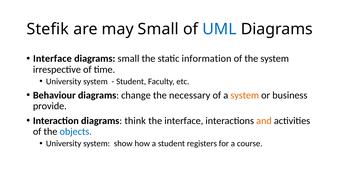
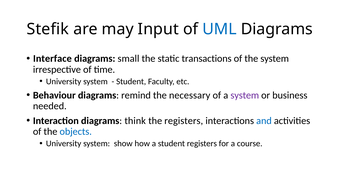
may Small: Small -> Input
information: information -> transactions
change: change -> remind
system at (245, 95) colour: orange -> purple
provide: provide -> needed
the interface: interface -> registers
and colour: orange -> blue
